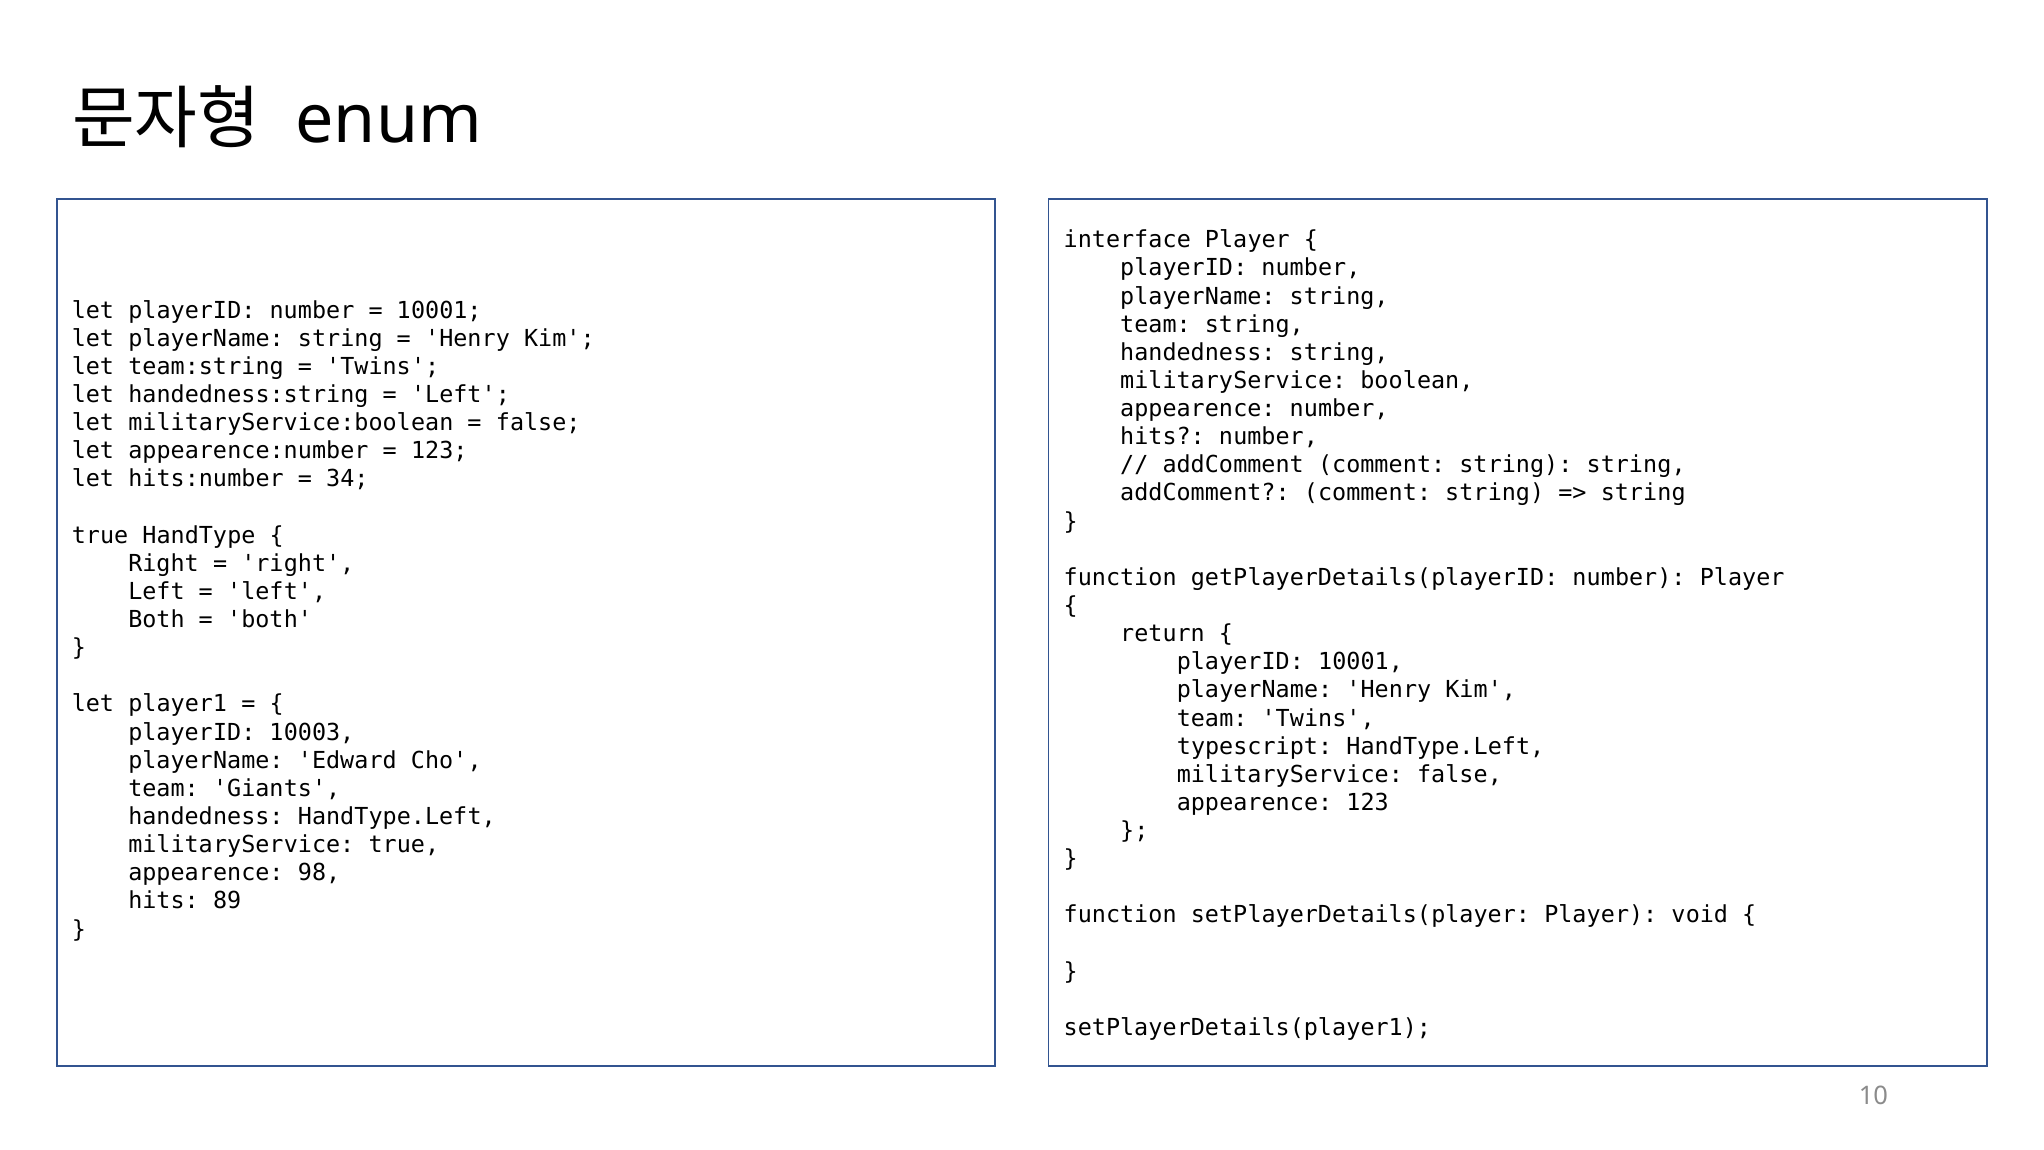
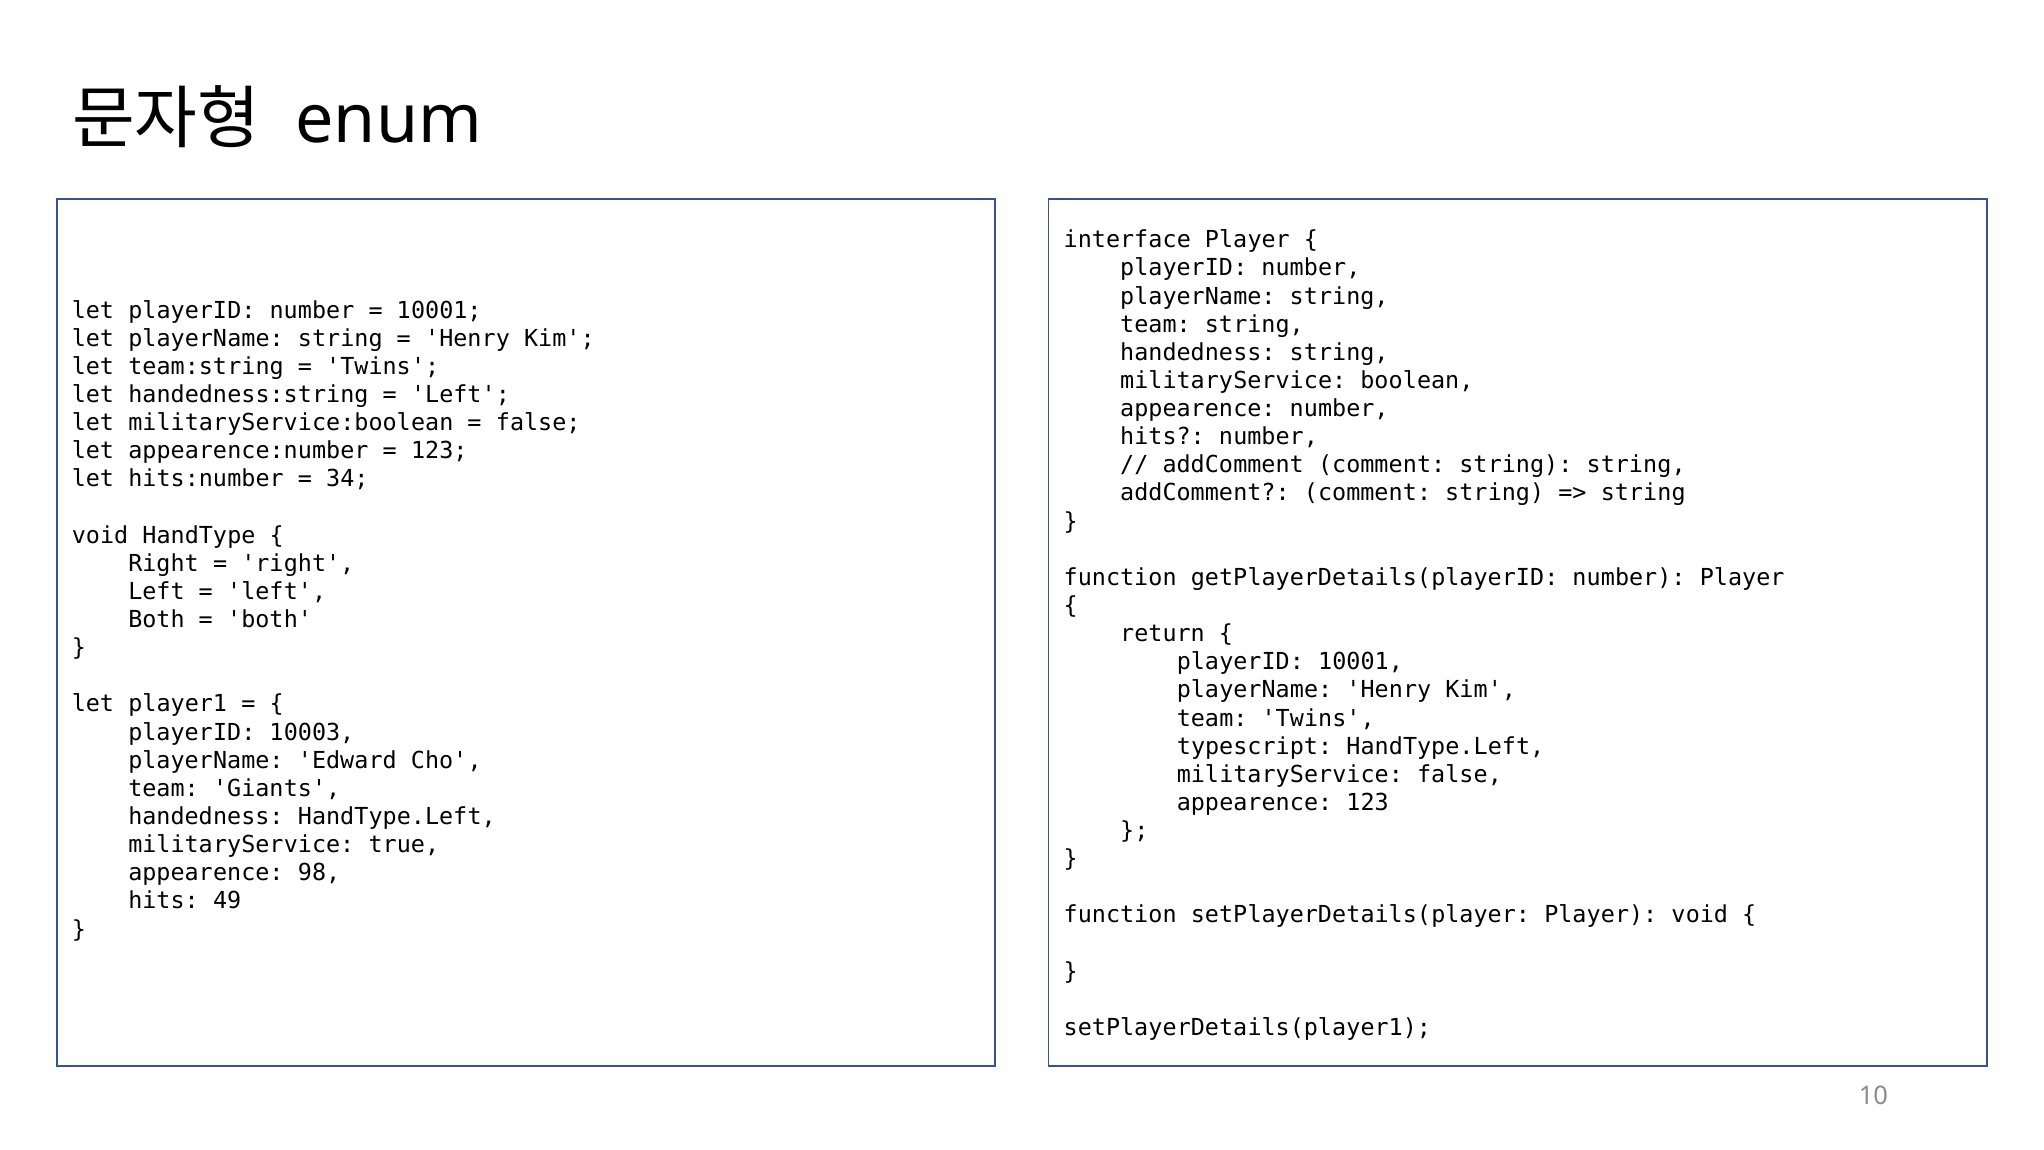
true at (100, 535): true -> void
89: 89 -> 49
